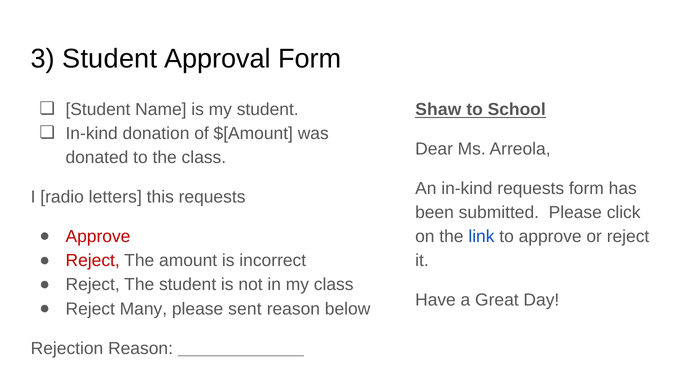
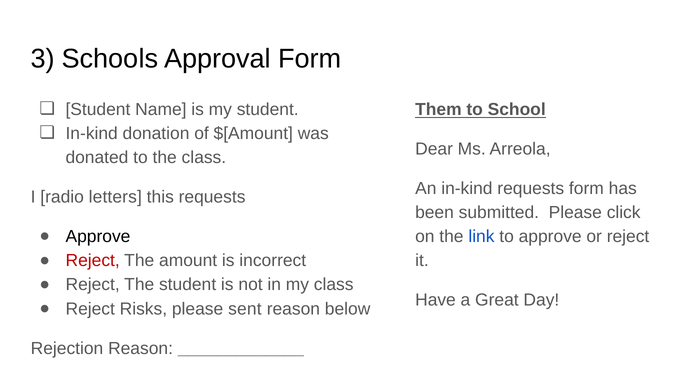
3 Student: Student -> Schools
Shaw: Shaw -> Them
Approve at (98, 237) colour: red -> black
Many: Many -> Risks
